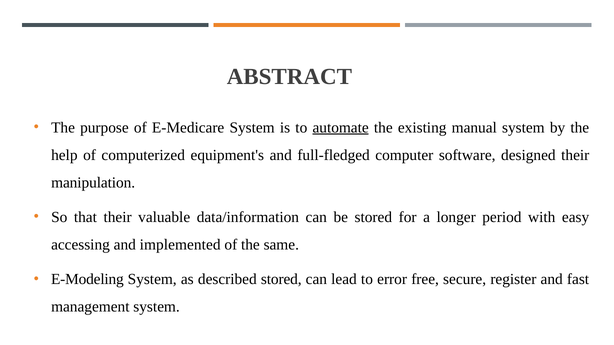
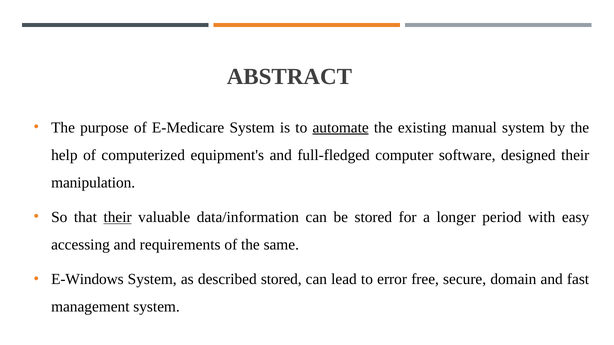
their at (118, 217) underline: none -> present
implemented: implemented -> requirements
E-Modeling: E-Modeling -> E-Windows
register: register -> domain
